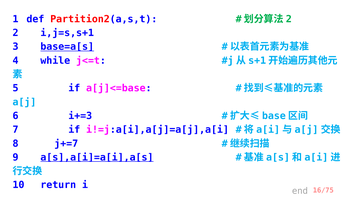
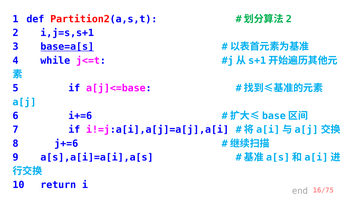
i+=3: i+=3 -> i+=6
j+=7: j+=7 -> j+=6
a[s],a[i]=a[i],a[s underline: present -> none
